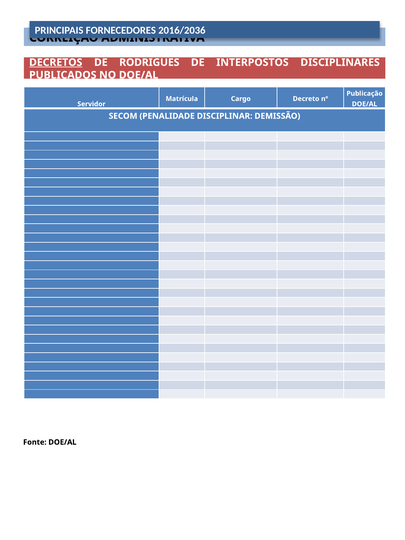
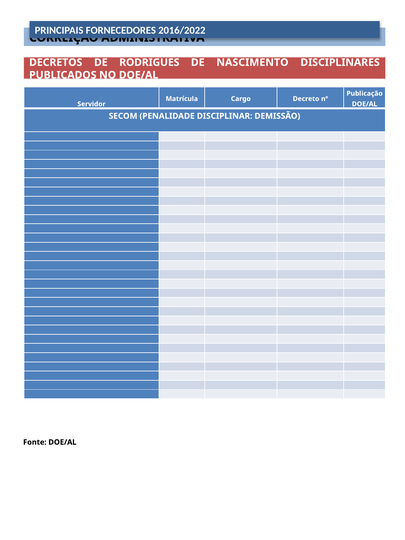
2016/2036: 2016/2036 -> 2016/2022
DECRETOS underline: present -> none
INTERPOSTOS: INTERPOSTOS -> NASCIMENTO
